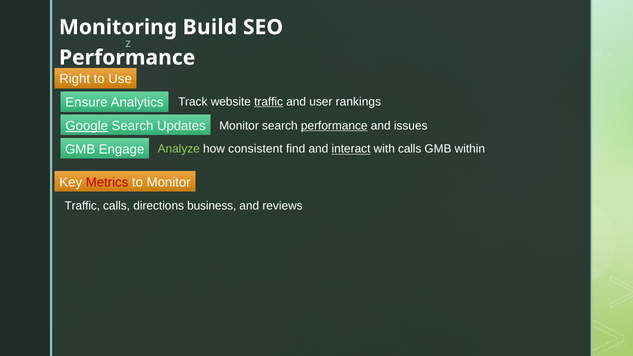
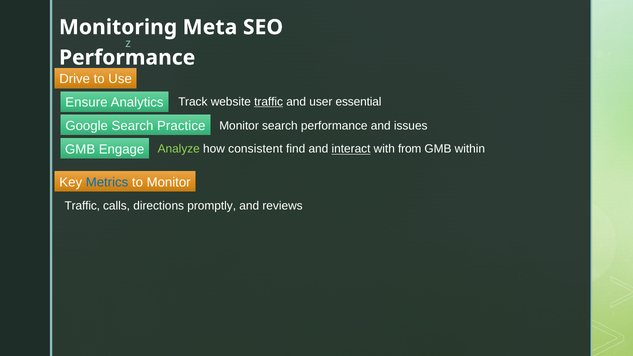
Build: Build -> Meta
Right: Right -> Drive
rankings: rankings -> essential
Google underline: present -> none
Updates: Updates -> Practice
performance at (334, 126) underline: present -> none
with calls: calls -> from
Metrics colour: red -> blue
business: business -> promptly
